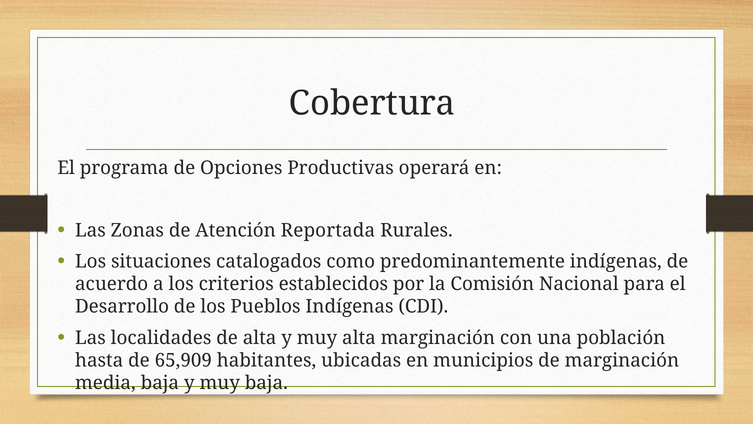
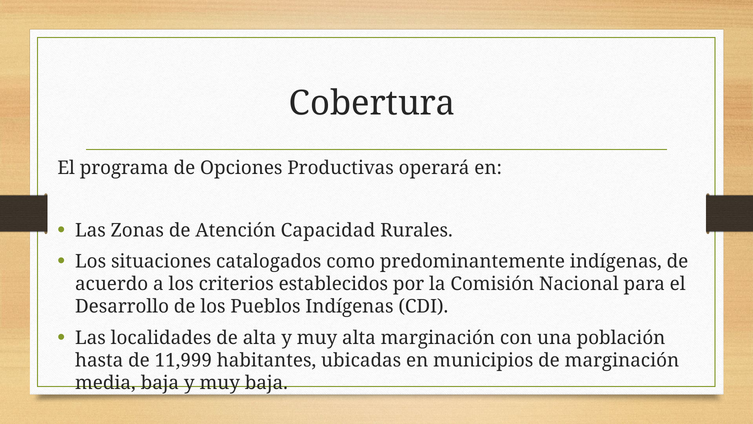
Reportada: Reportada -> Capacidad
65,909: 65,909 -> 11,999
